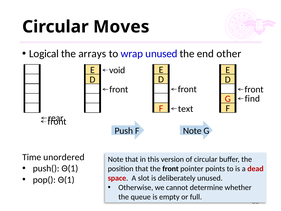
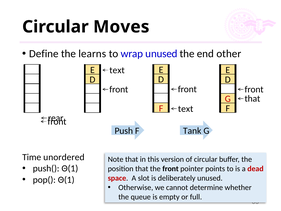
Logical: Logical -> Define
arrays: arrays -> learns
void at (117, 70): void -> text
find at (252, 99): find -> that
Note at (192, 131): Note -> Tank
